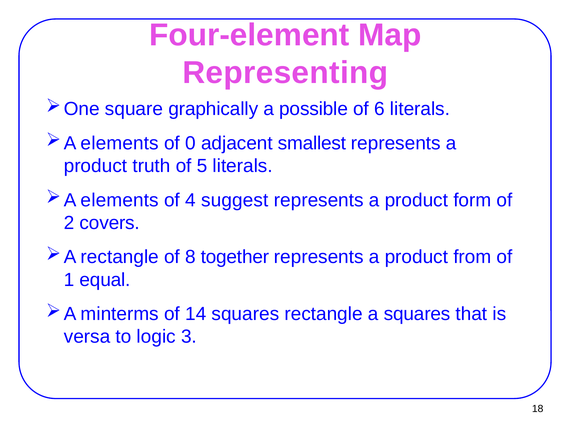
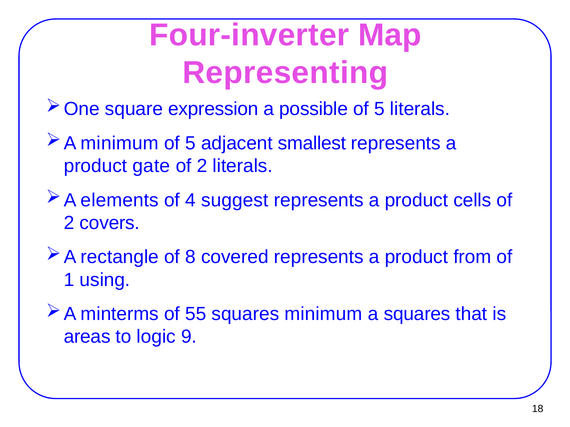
Four-element: Four-element -> Four-inverter
graphically: graphically -> expression
6 at (379, 109): 6 -> 5
elements at (120, 143): elements -> minimum
0 at (190, 143): 0 -> 5
truth: truth -> gate
5 at (202, 166): 5 -> 2
form: form -> cells
together: together -> covered
equal: equal -> using
14: 14 -> 55
squares rectangle: rectangle -> minimum
versa: versa -> areas
3: 3 -> 9
